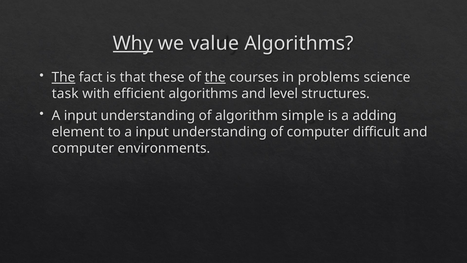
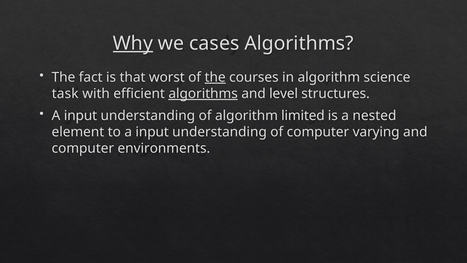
value: value -> cases
The at (63, 77) underline: present -> none
these: these -> worst
in problems: problems -> algorithm
algorithms at (203, 94) underline: none -> present
simple: simple -> limited
adding: adding -> nested
difficult: difficult -> varying
